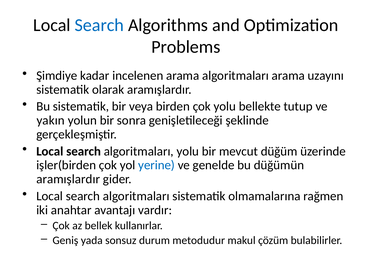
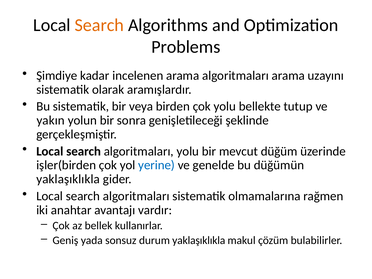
Search at (99, 25) colour: blue -> orange
aramışlardır at (68, 179): aramışlardır -> yaklaşıklıkla
durum metodudur: metodudur -> yaklaşıklıkla
